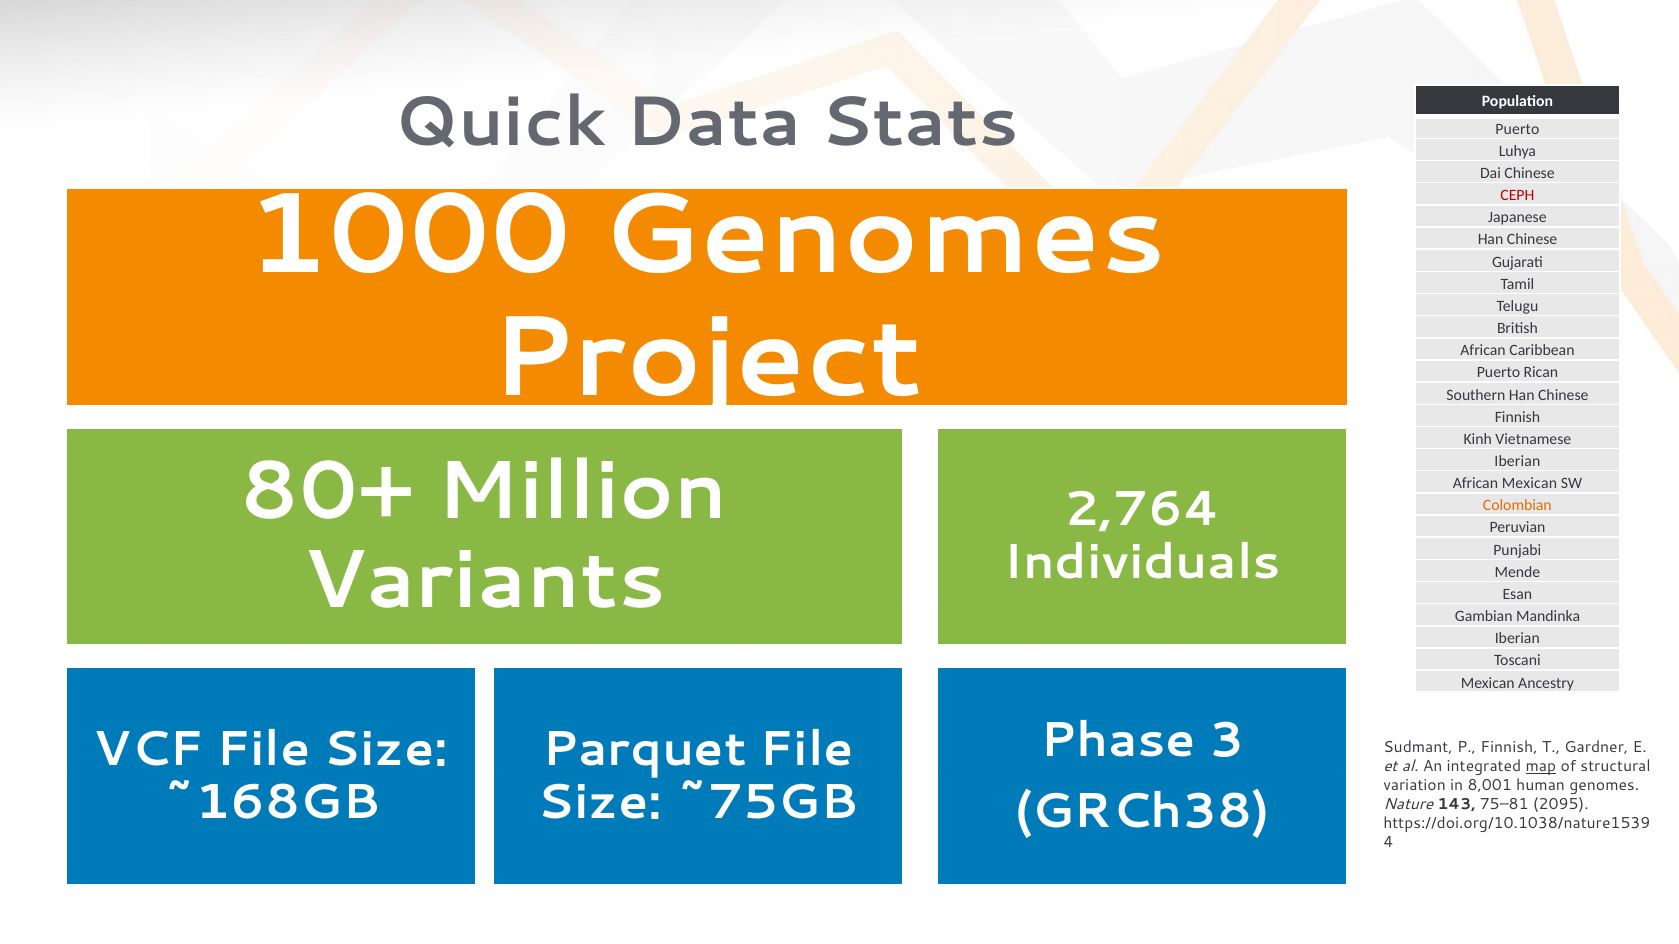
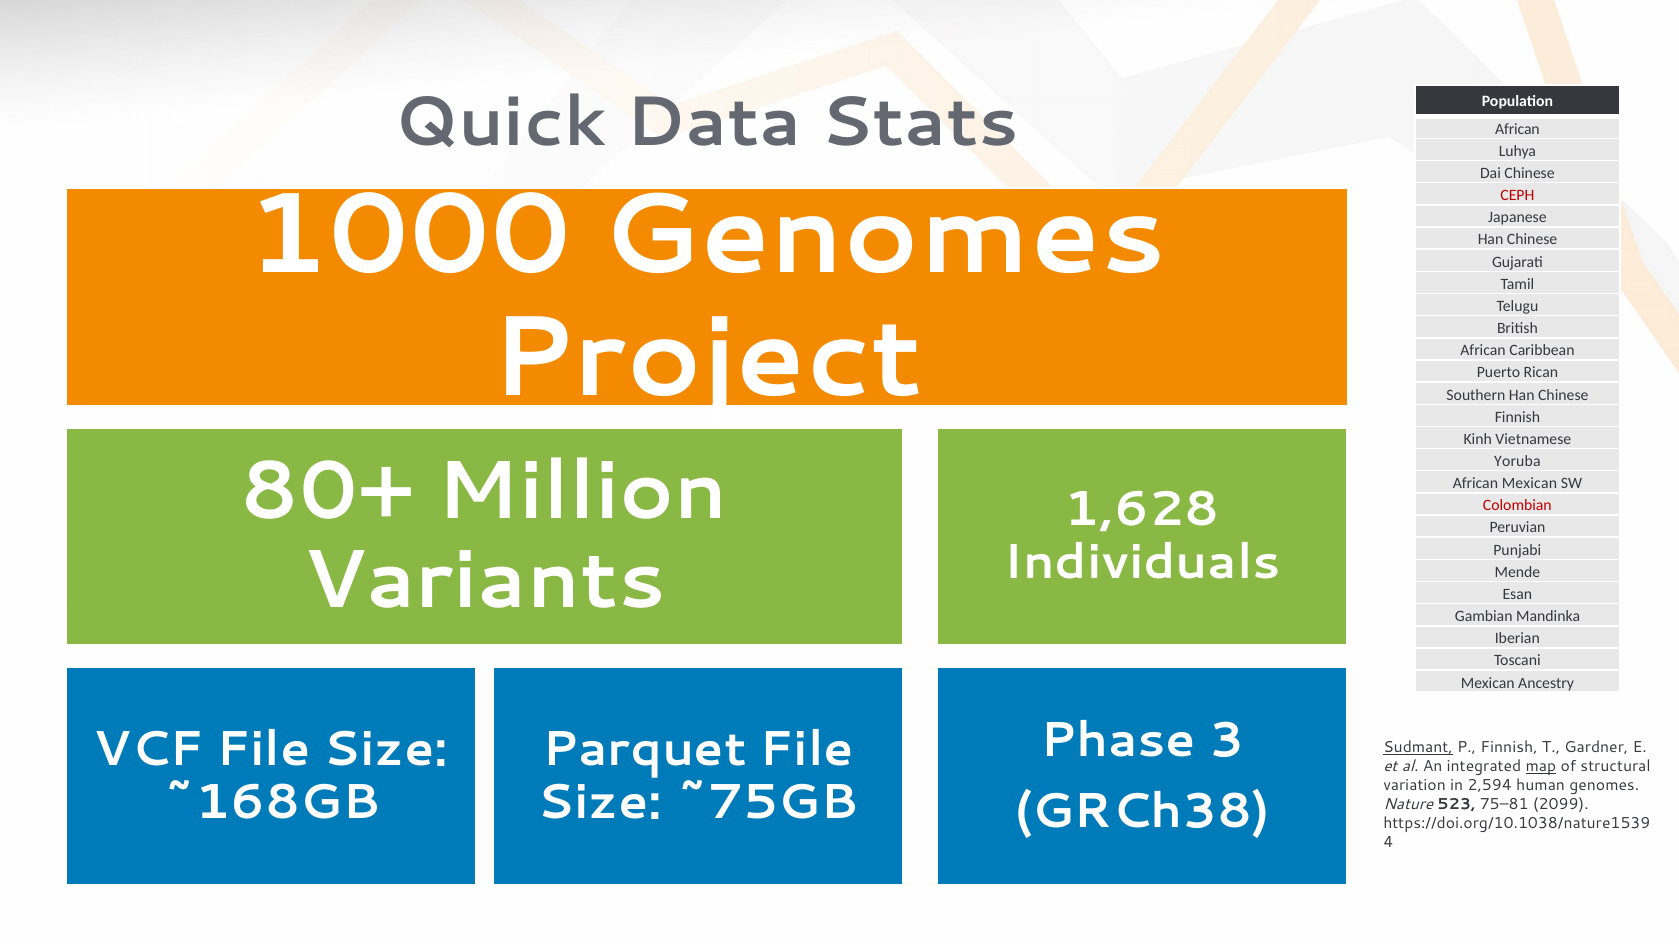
Puerto at (1517, 129): Puerto -> African
Iberian at (1517, 462): Iberian -> Yoruba
2,764: 2,764 -> 1,628
Colombian colour: orange -> red
Sudmant underline: none -> present
8,001: 8,001 -> 2,594
143: 143 -> 523
2095: 2095 -> 2099
